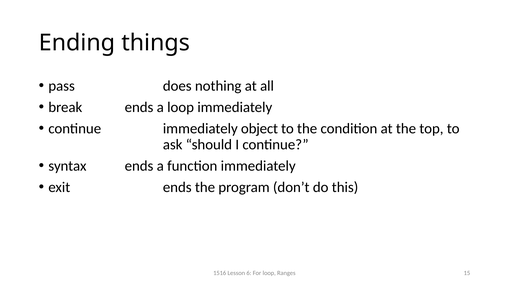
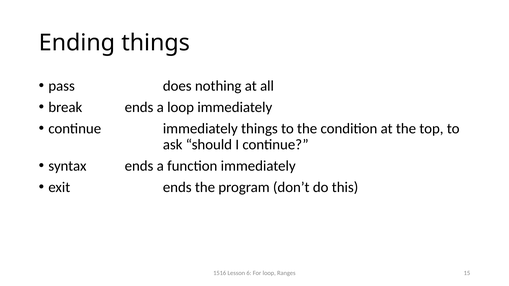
immediately object: object -> things
